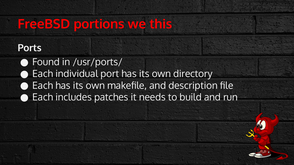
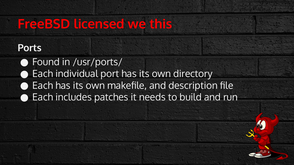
portions: portions -> licensed
